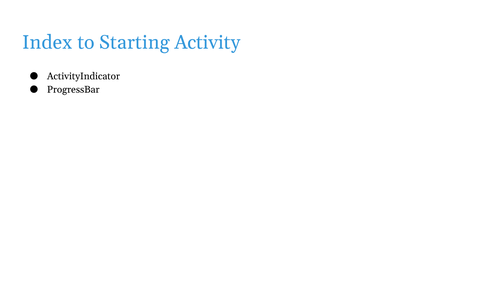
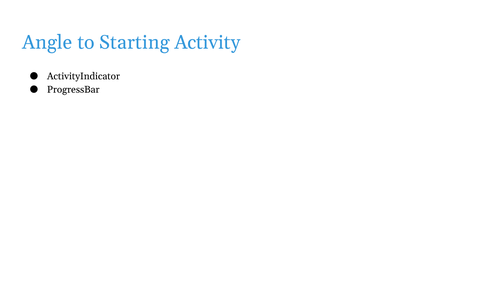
Index: Index -> Angle
